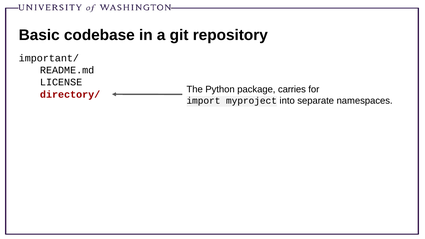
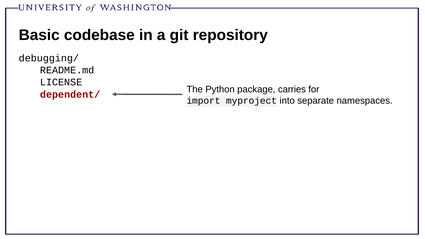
important/: important/ -> debugging/
directory/: directory/ -> dependent/
